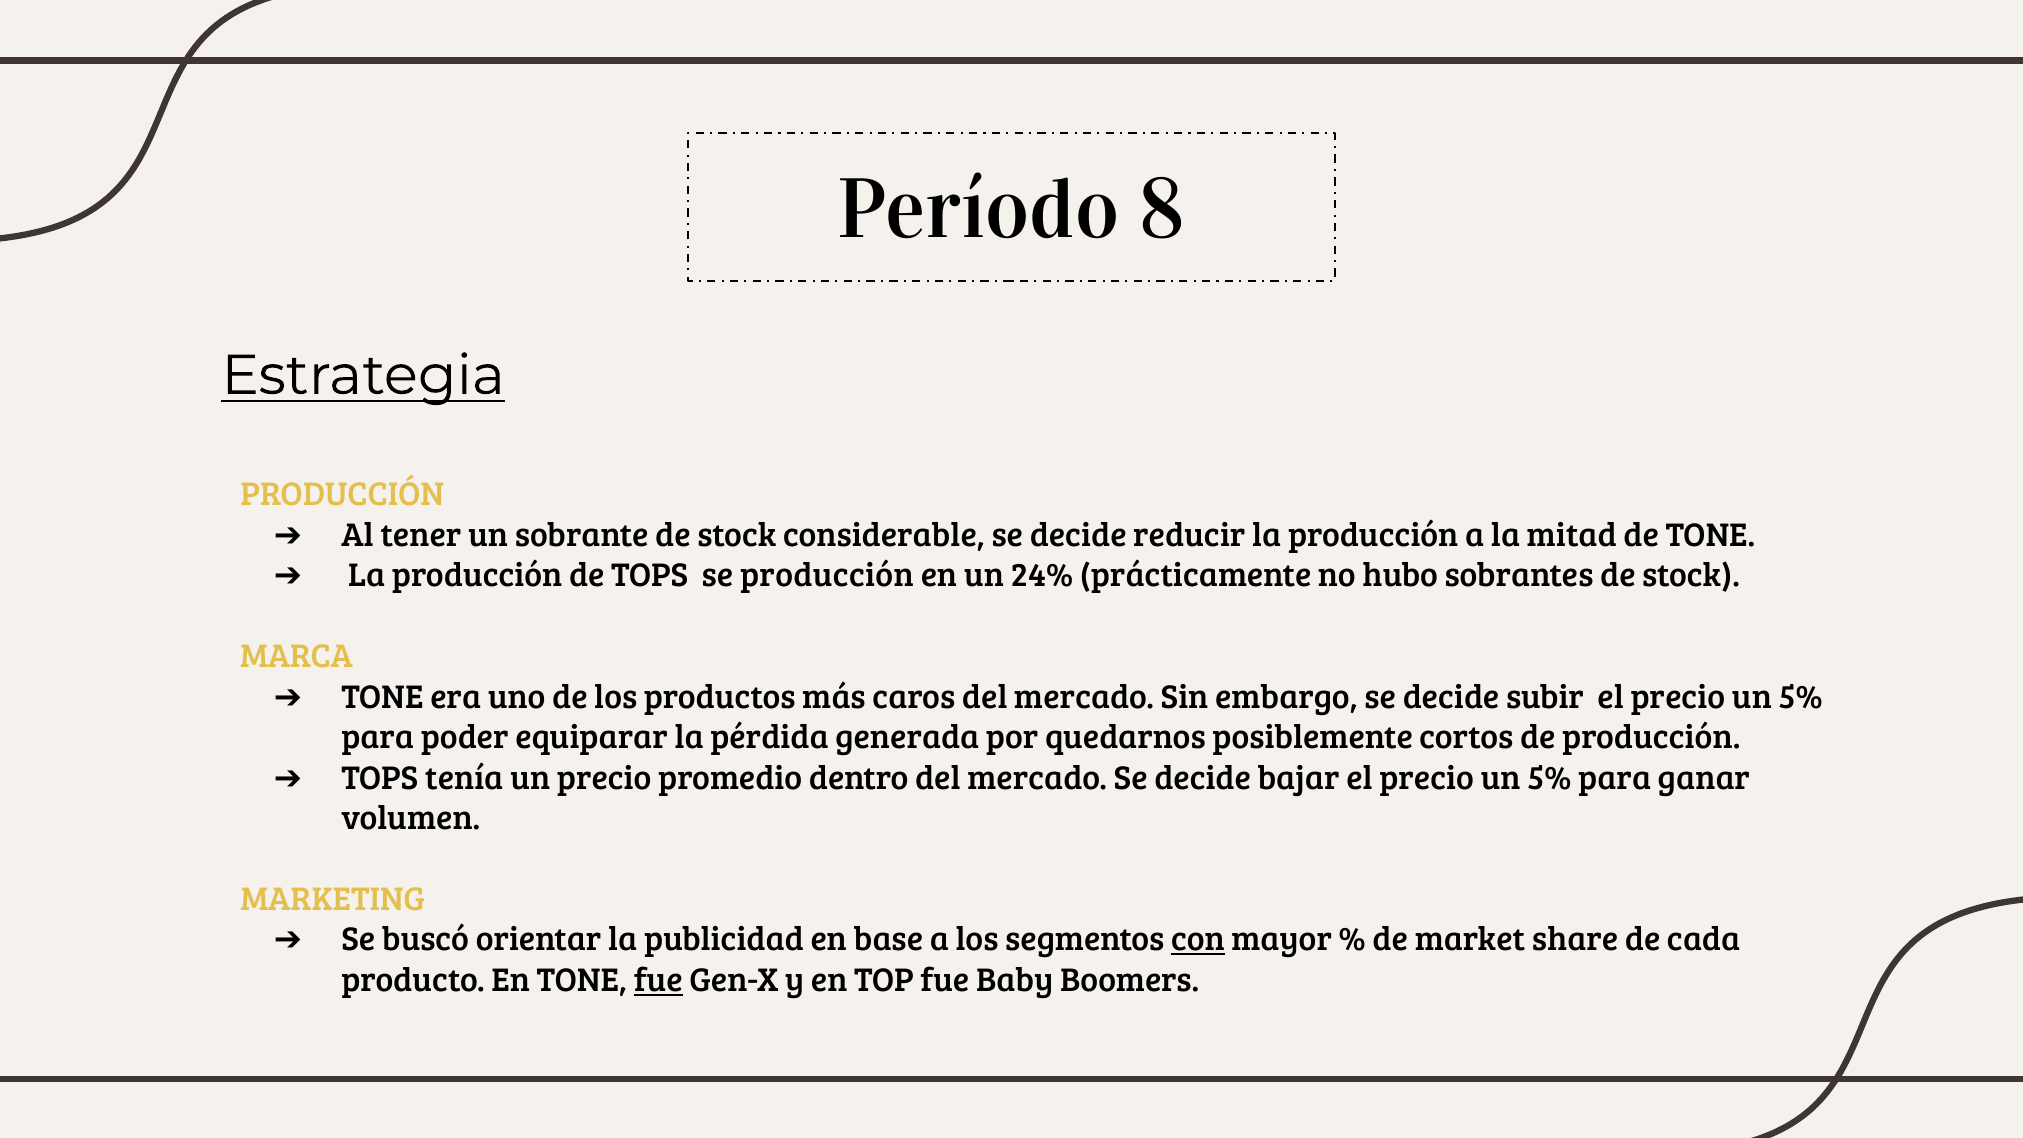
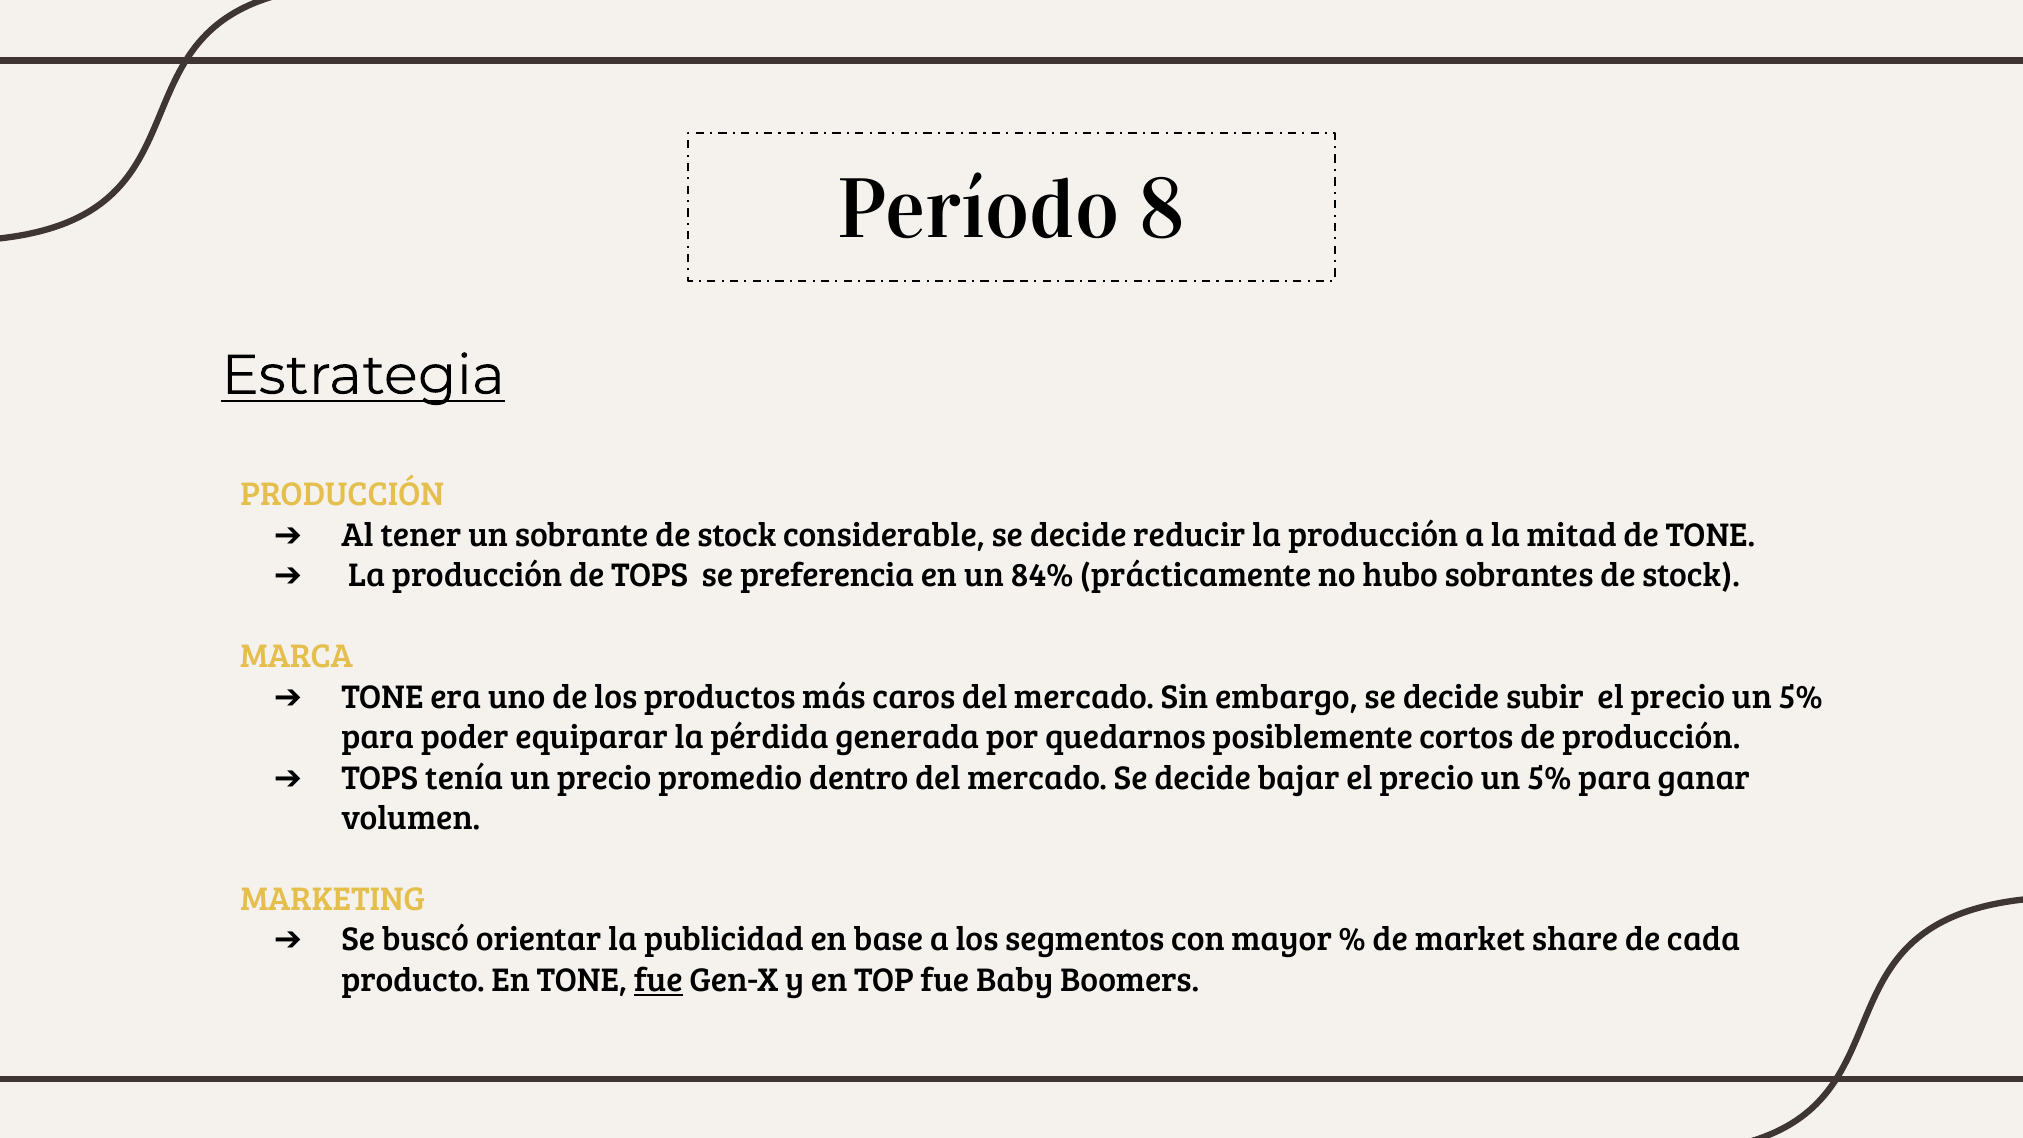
se producción: producción -> preferencia
24%: 24% -> 84%
con underline: present -> none
